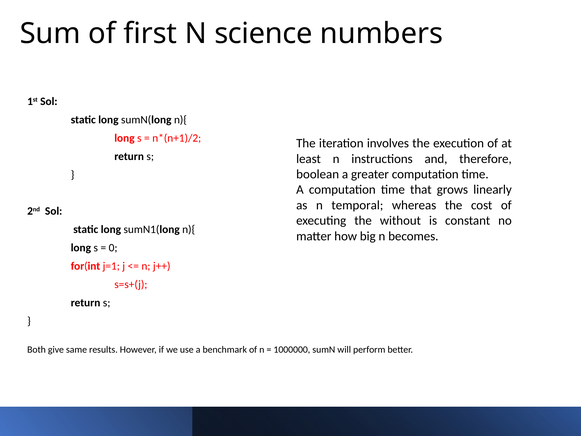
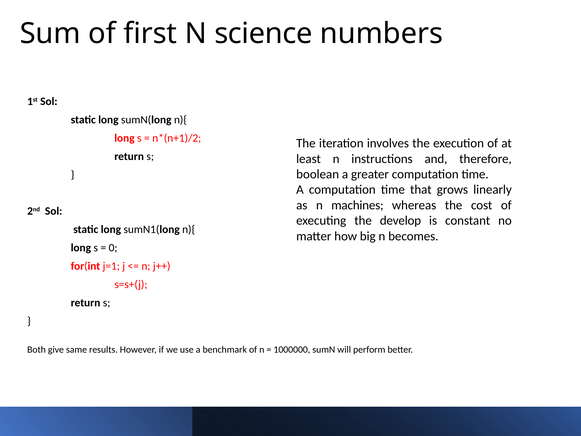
temporal: temporal -> machines
without: without -> develop
